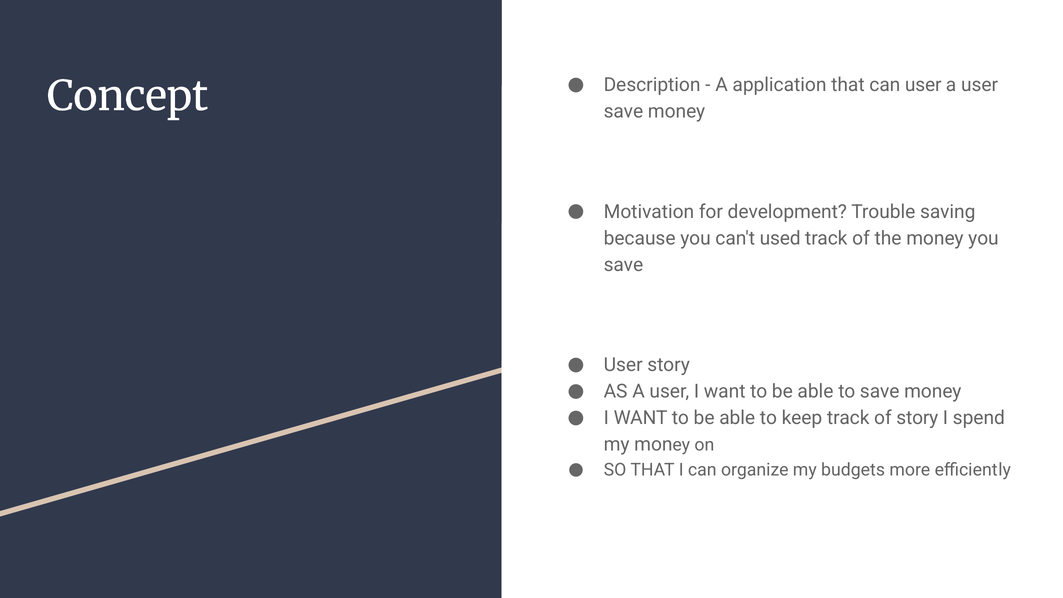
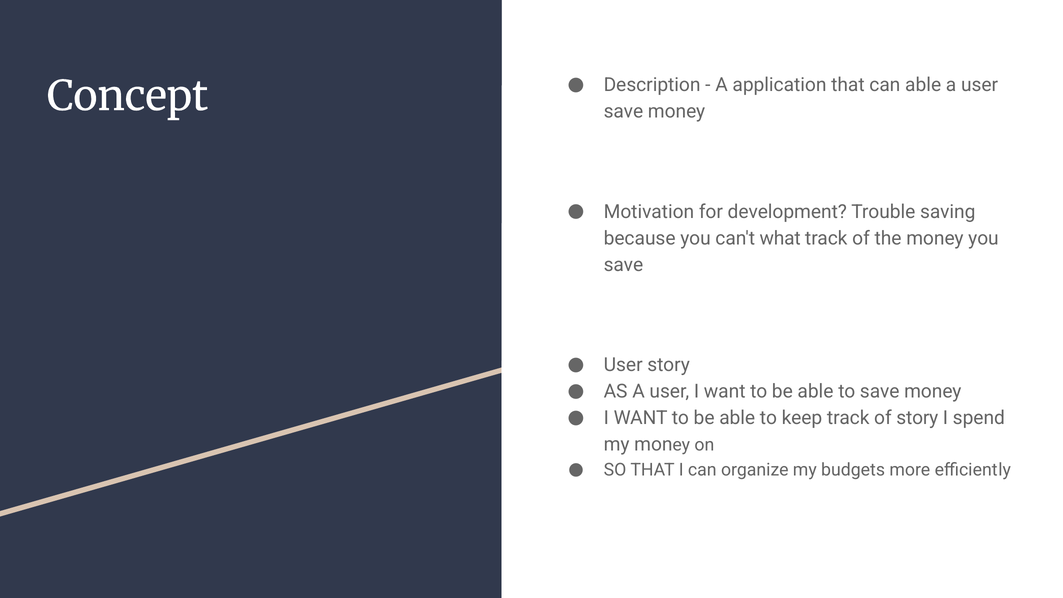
can user: user -> able
used: used -> what
